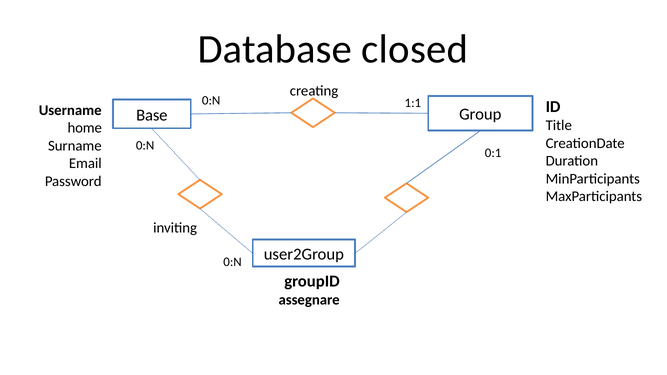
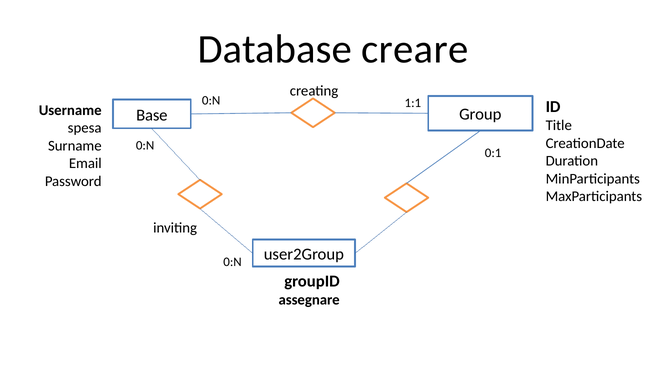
closed: closed -> creare
home: home -> spesa
